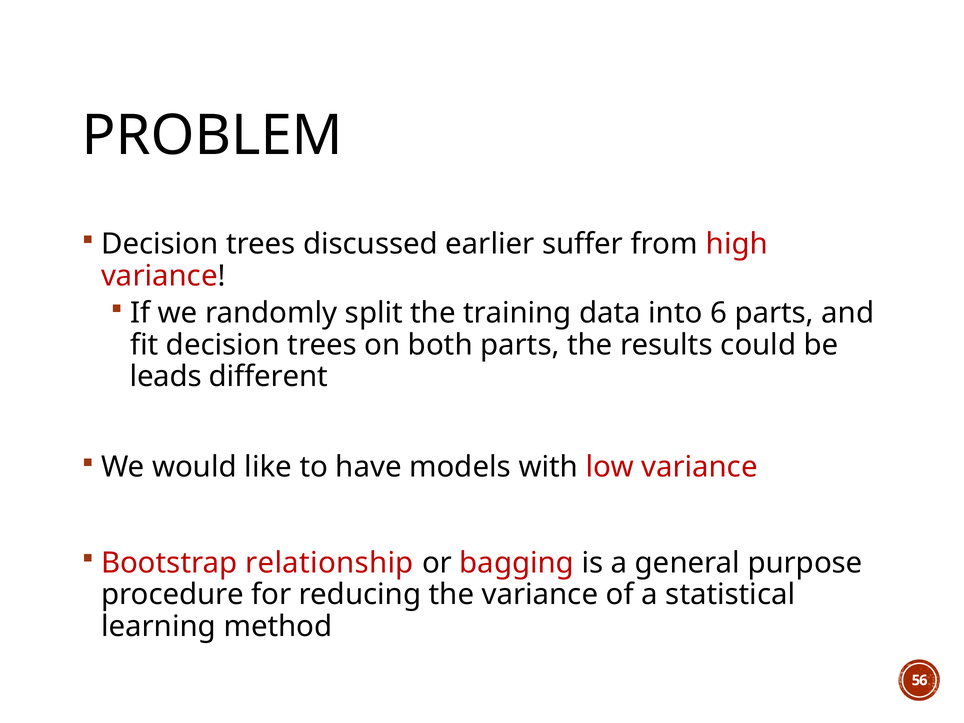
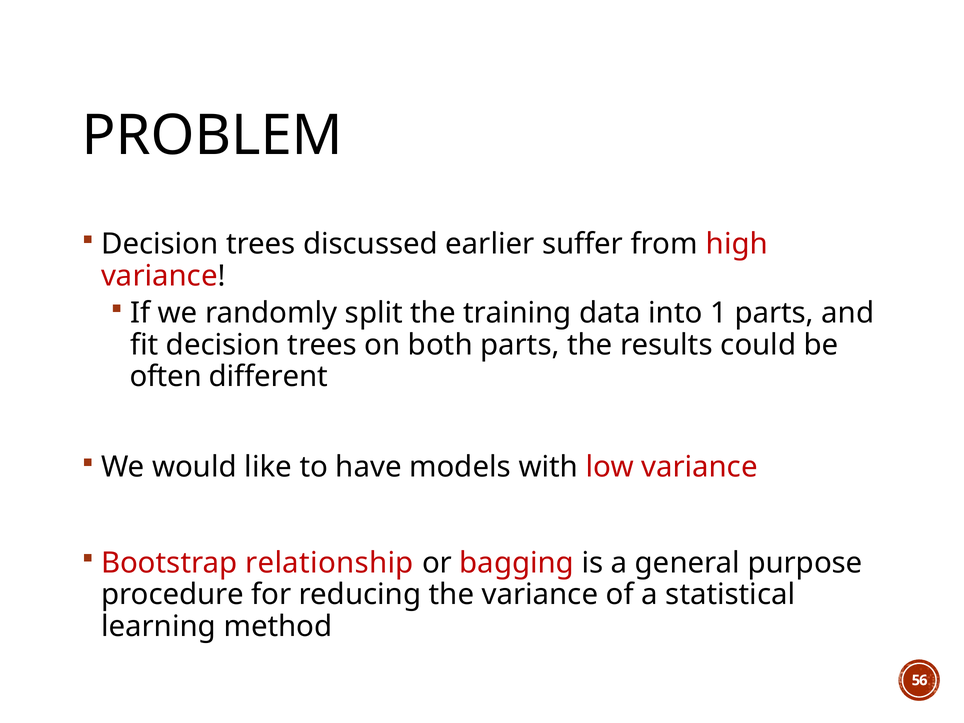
6: 6 -> 1
leads: leads -> often
